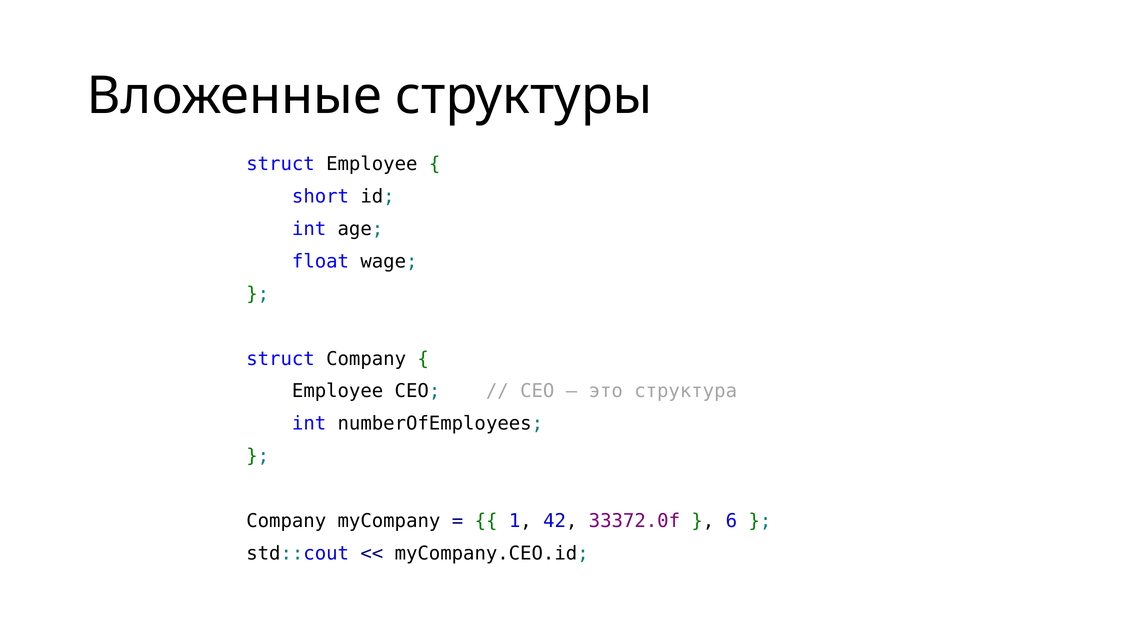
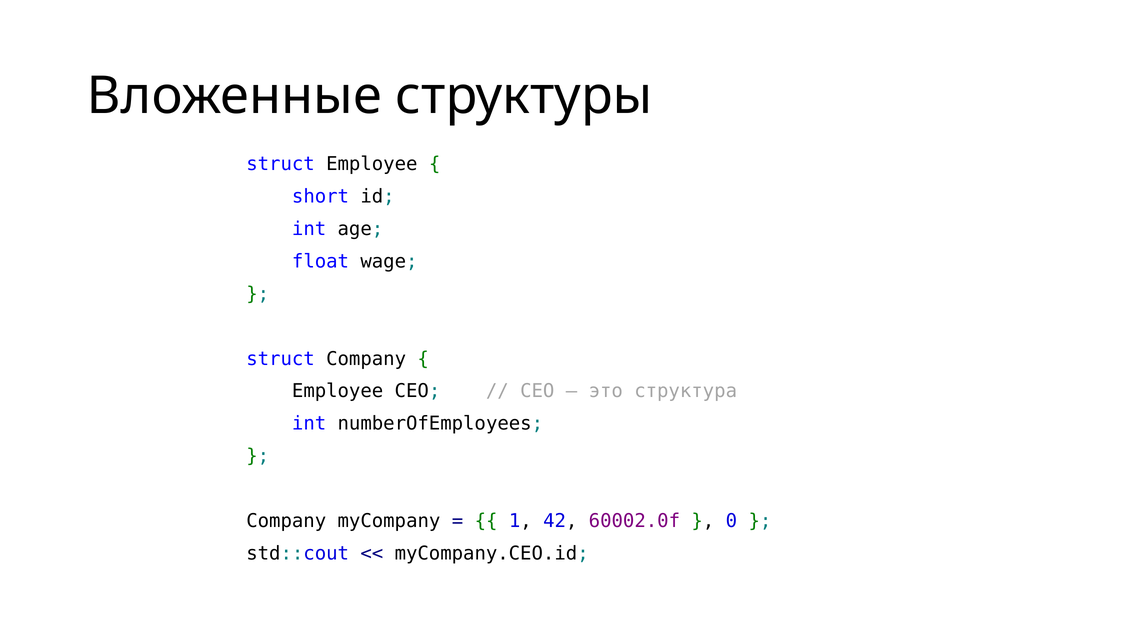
33372.0f: 33372.0f -> 60002.0f
6: 6 -> 0
